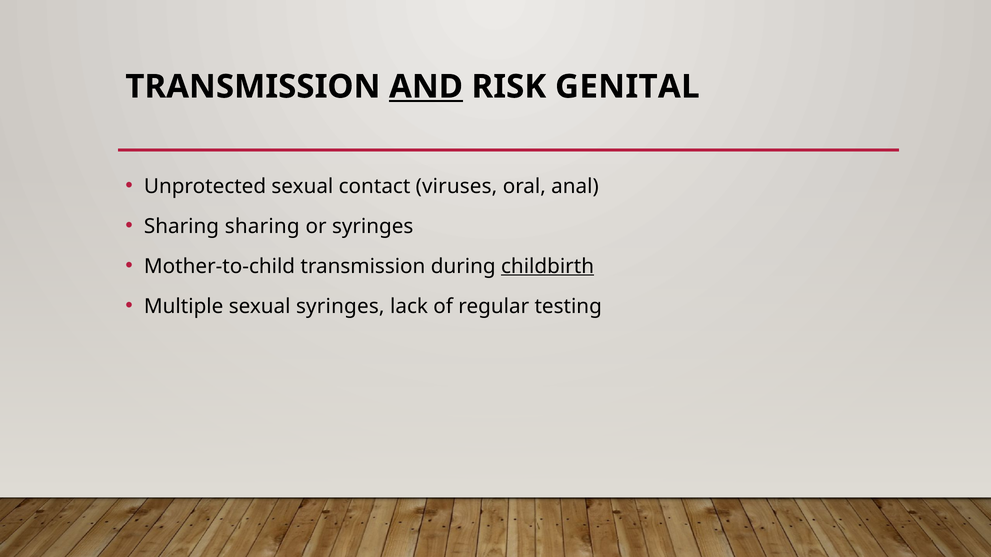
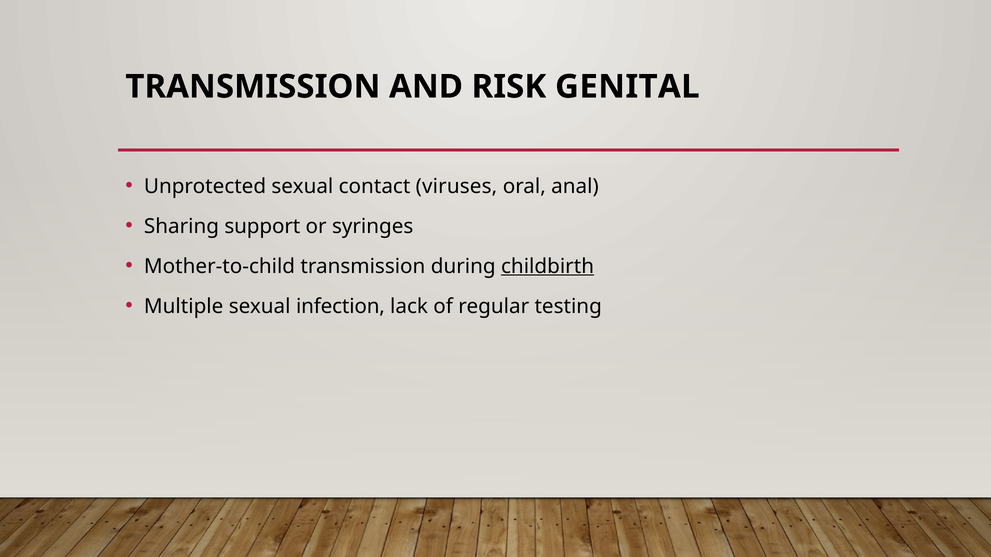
AND underline: present -> none
Sharing sharing: sharing -> support
sexual syringes: syringes -> infection
